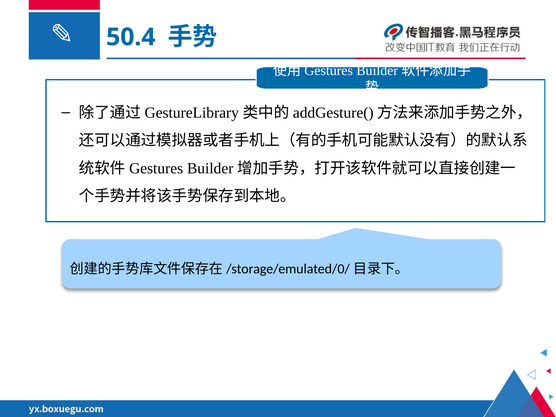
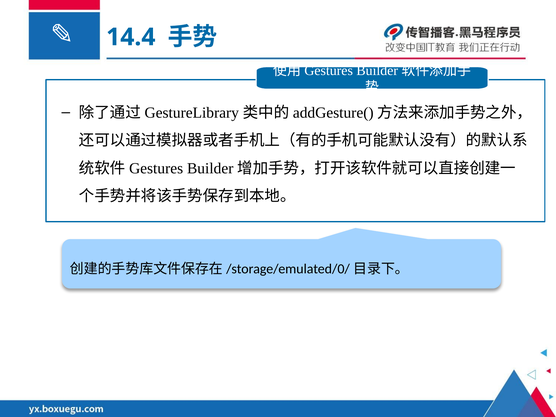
50.4: 50.4 -> 14.4
